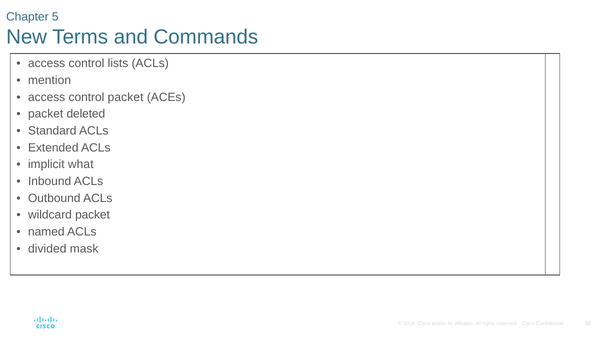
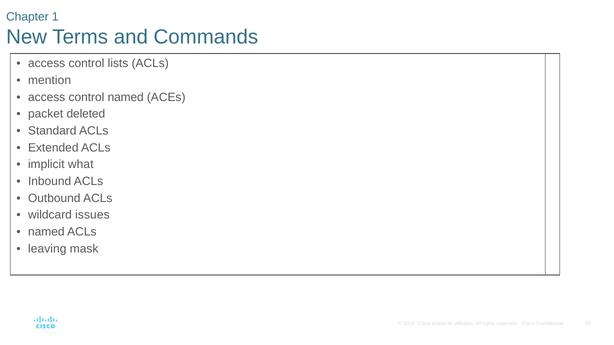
5: 5 -> 1
control packet: packet -> named
wildcard packet: packet -> issues
divided: divided -> leaving
